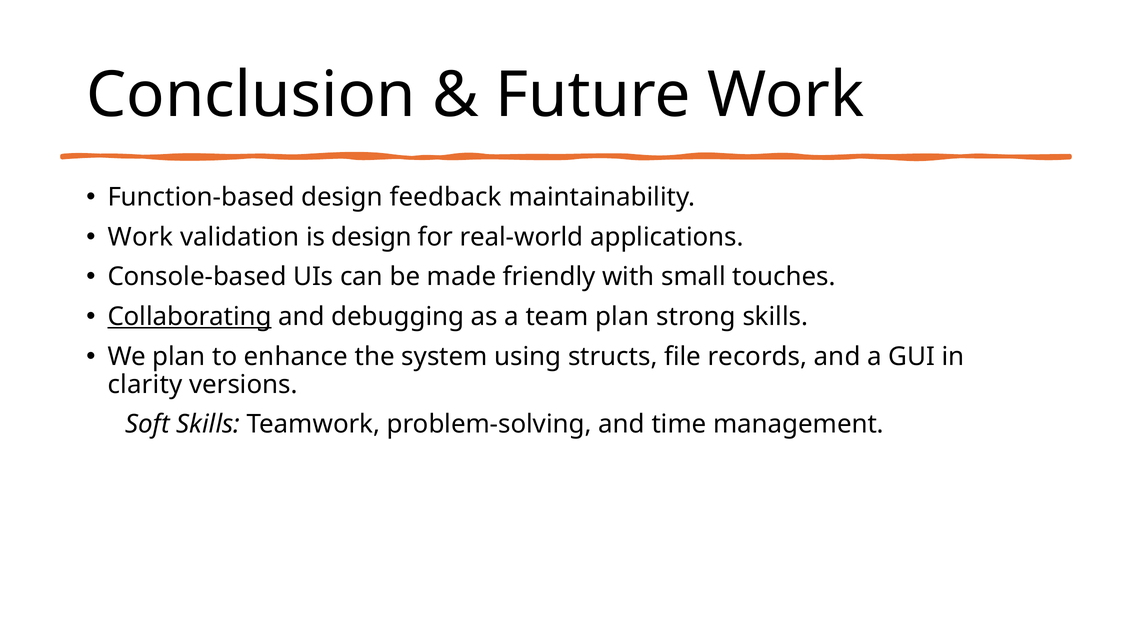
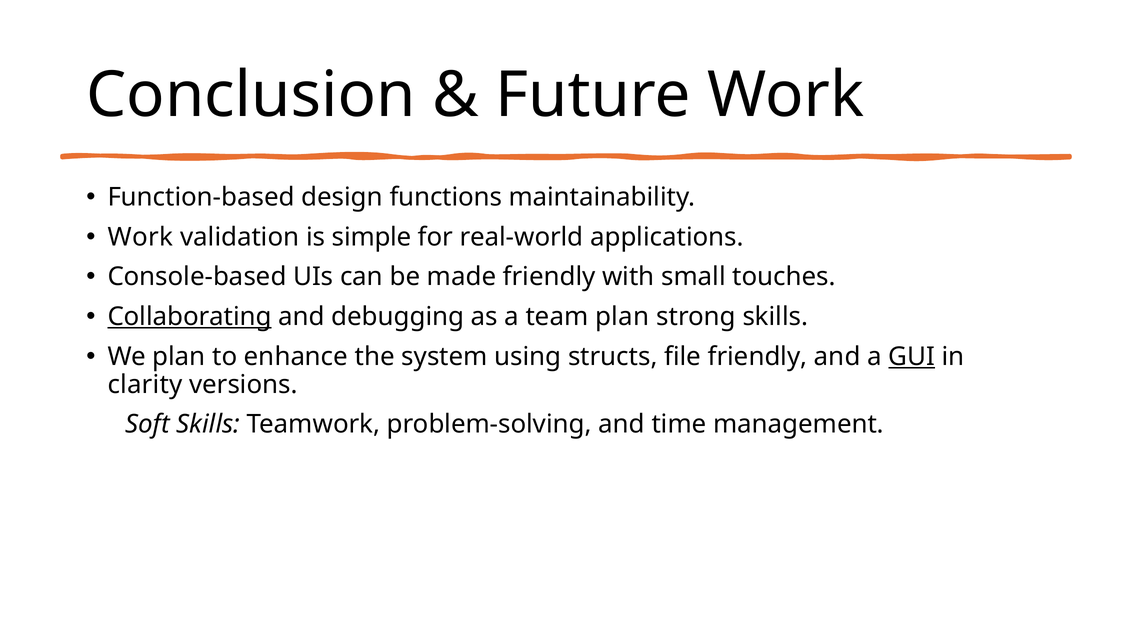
feedback: feedback -> functions
is design: design -> simple
file records: records -> friendly
GUI underline: none -> present
